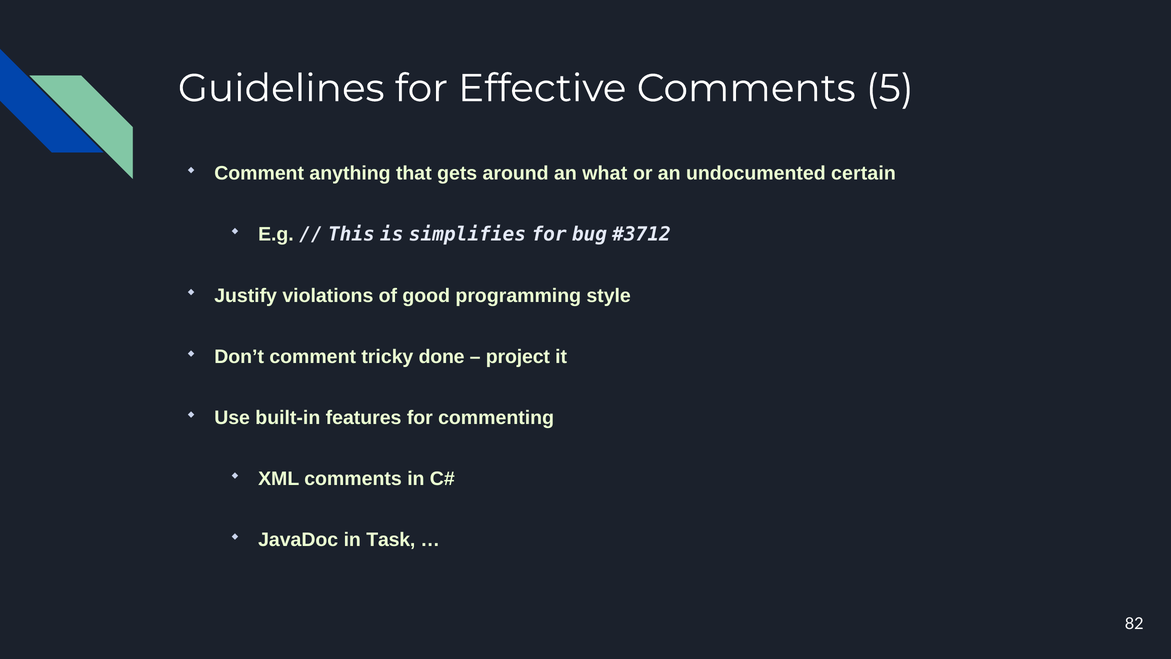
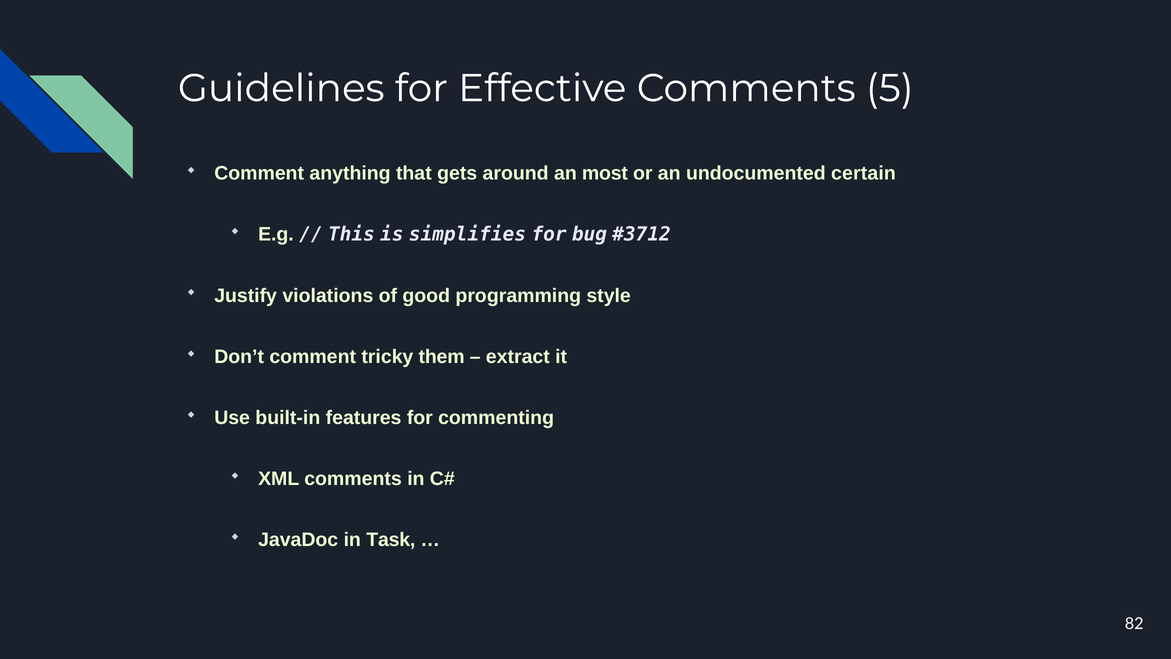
what: what -> most
done: done -> them
project: project -> extract
